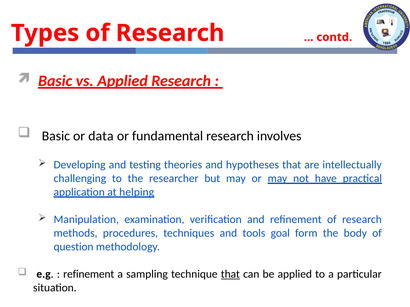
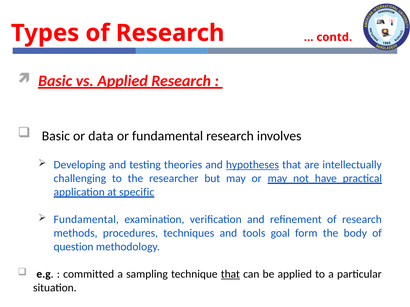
hypotheses underline: none -> present
helping: helping -> specific
Manipulation at (86, 220): Manipulation -> Fundamental
refinement at (89, 274): refinement -> committed
